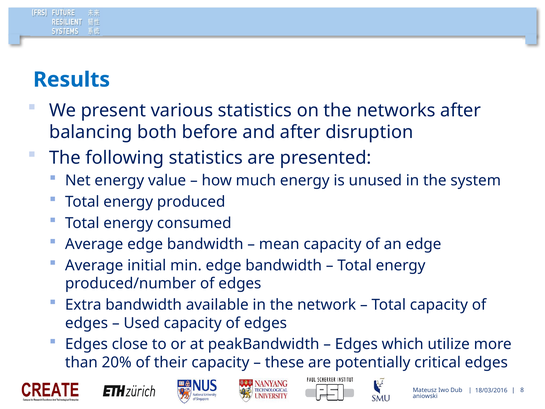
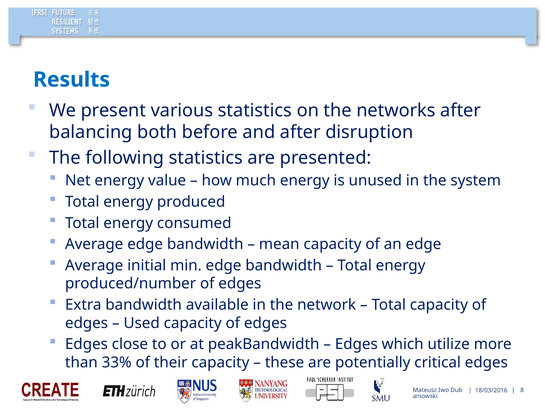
20%: 20% -> 33%
